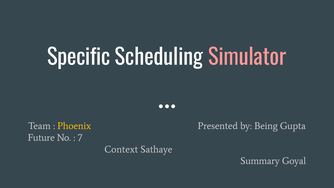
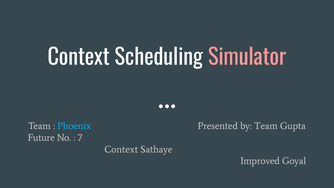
Specific at (79, 58): Specific -> Context
Phoenix colour: yellow -> light blue
by Being: Being -> Team
Summary: Summary -> Improved
